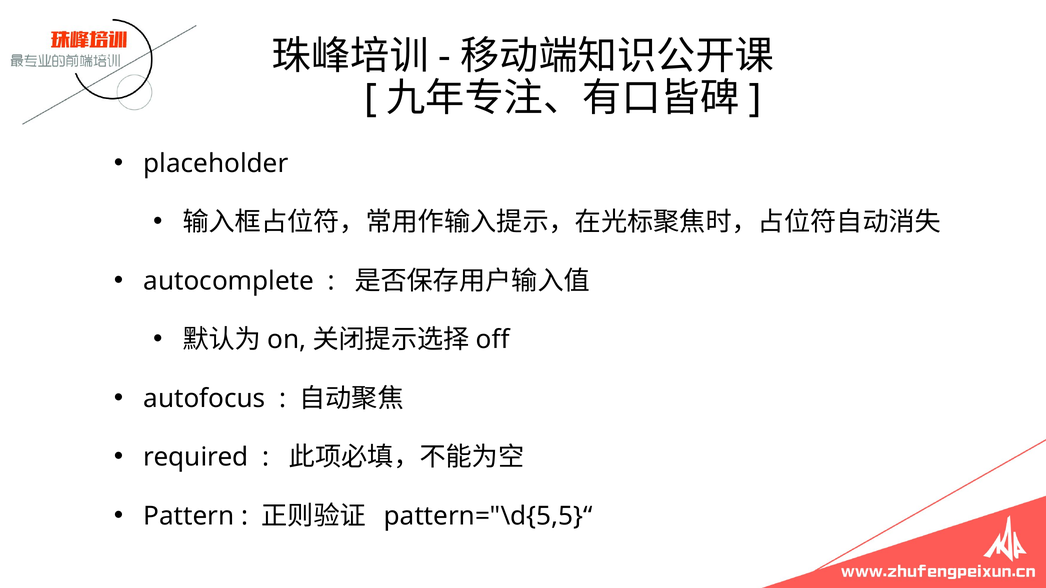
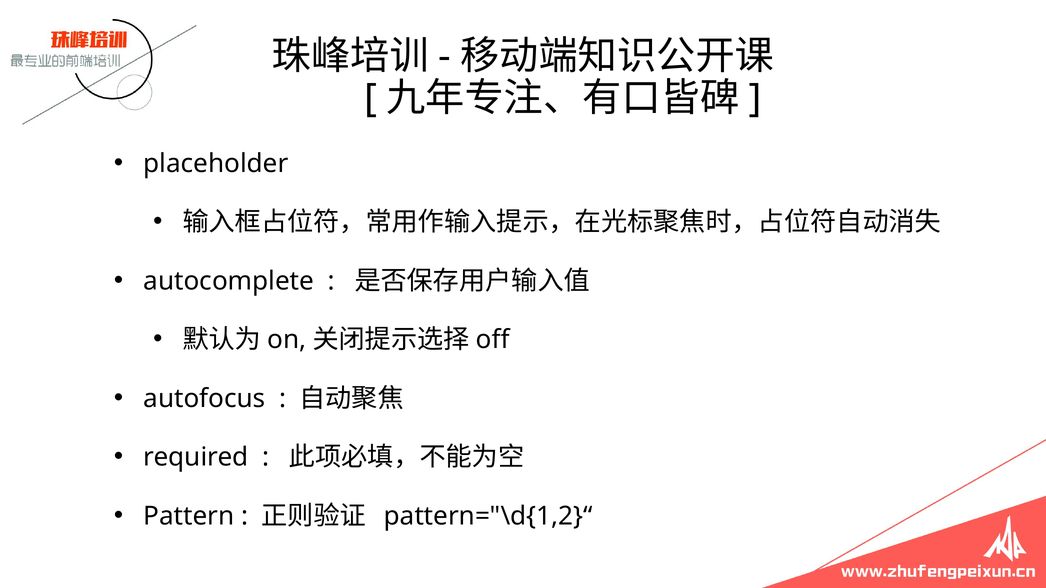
pattern="\d{5,5}“: pattern="\d{5,5}“ -> pattern="\d{1,2}“
